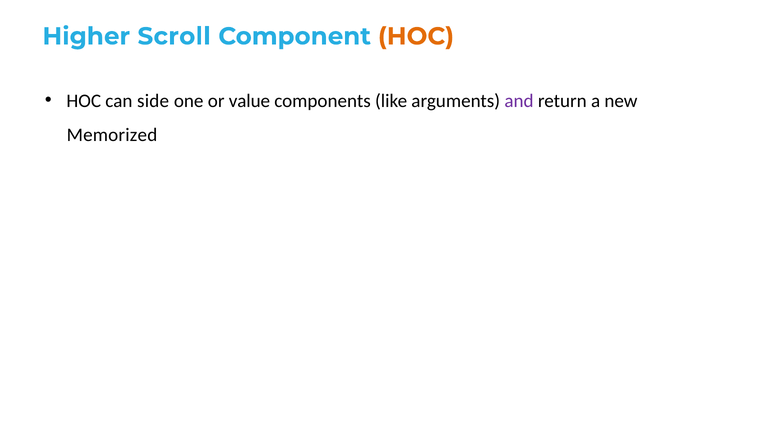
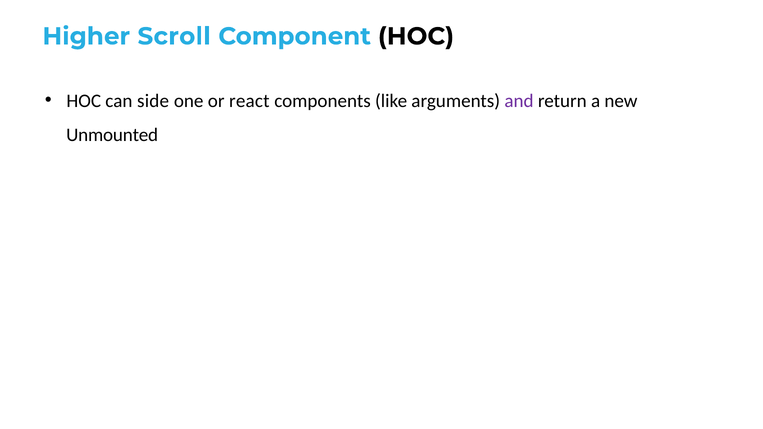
HOC at (416, 36) colour: orange -> black
value: value -> react
Memorized: Memorized -> Unmounted
